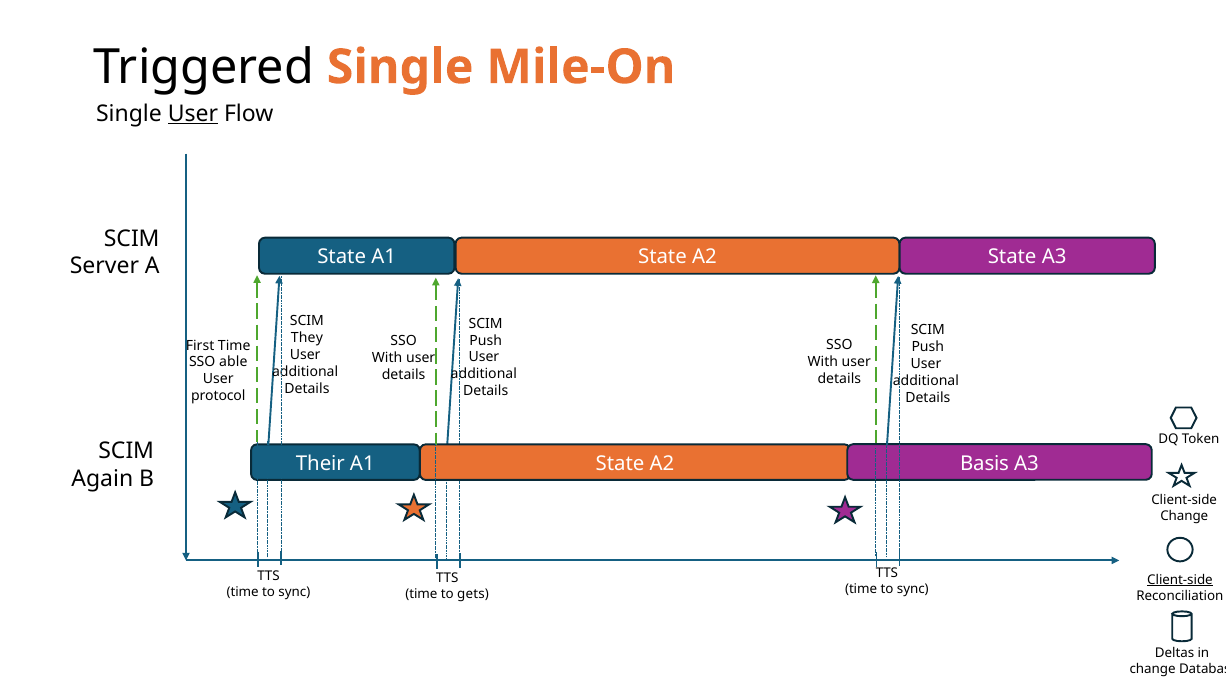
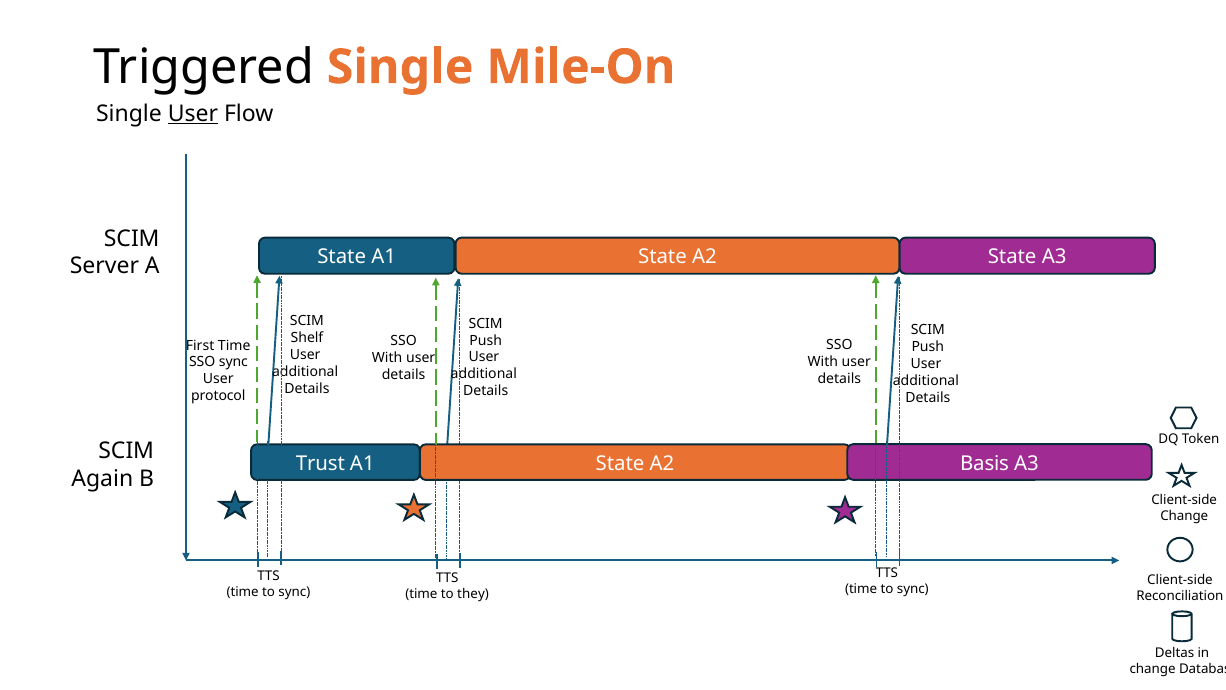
They: They -> Shelf
SSO able: able -> sync
Their: Their -> Trust
Client-side at (1180, 579) underline: present -> none
gets: gets -> they
